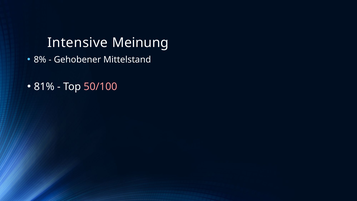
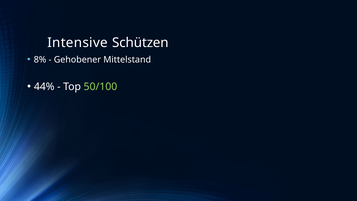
Meinung: Meinung -> Schützen
81%: 81% -> 44%
50/100 colour: pink -> light green
